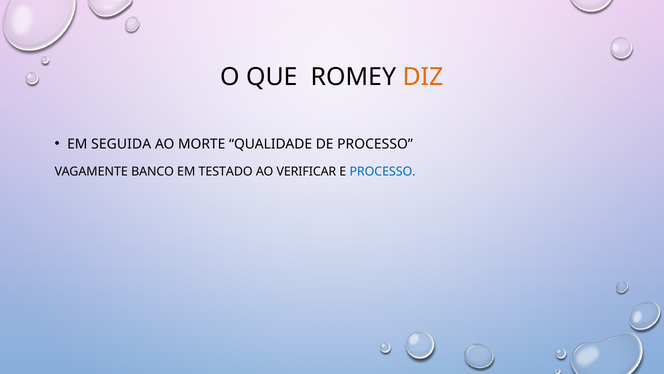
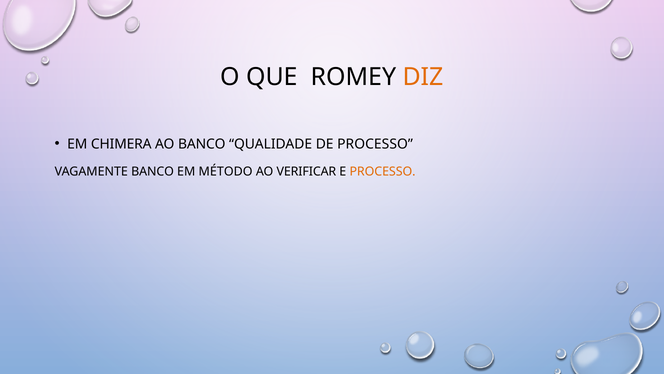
SEGUIDA: SEGUIDA -> CHIMERA
AO MORTE: MORTE -> BANCO
TESTADO: TESTADO -> MÉTODO
PROCESSO at (383, 171) colour: blue -> orange
